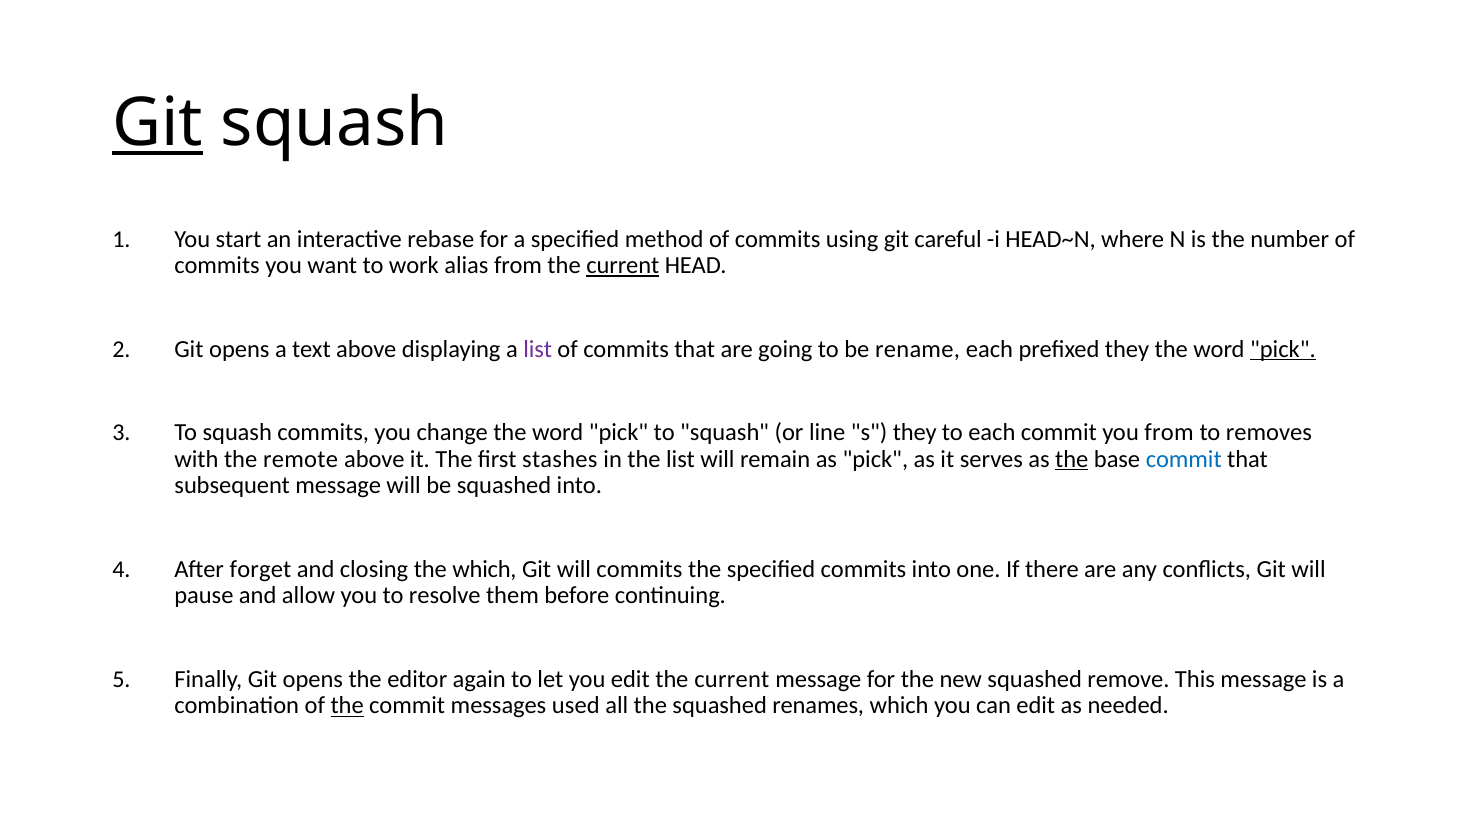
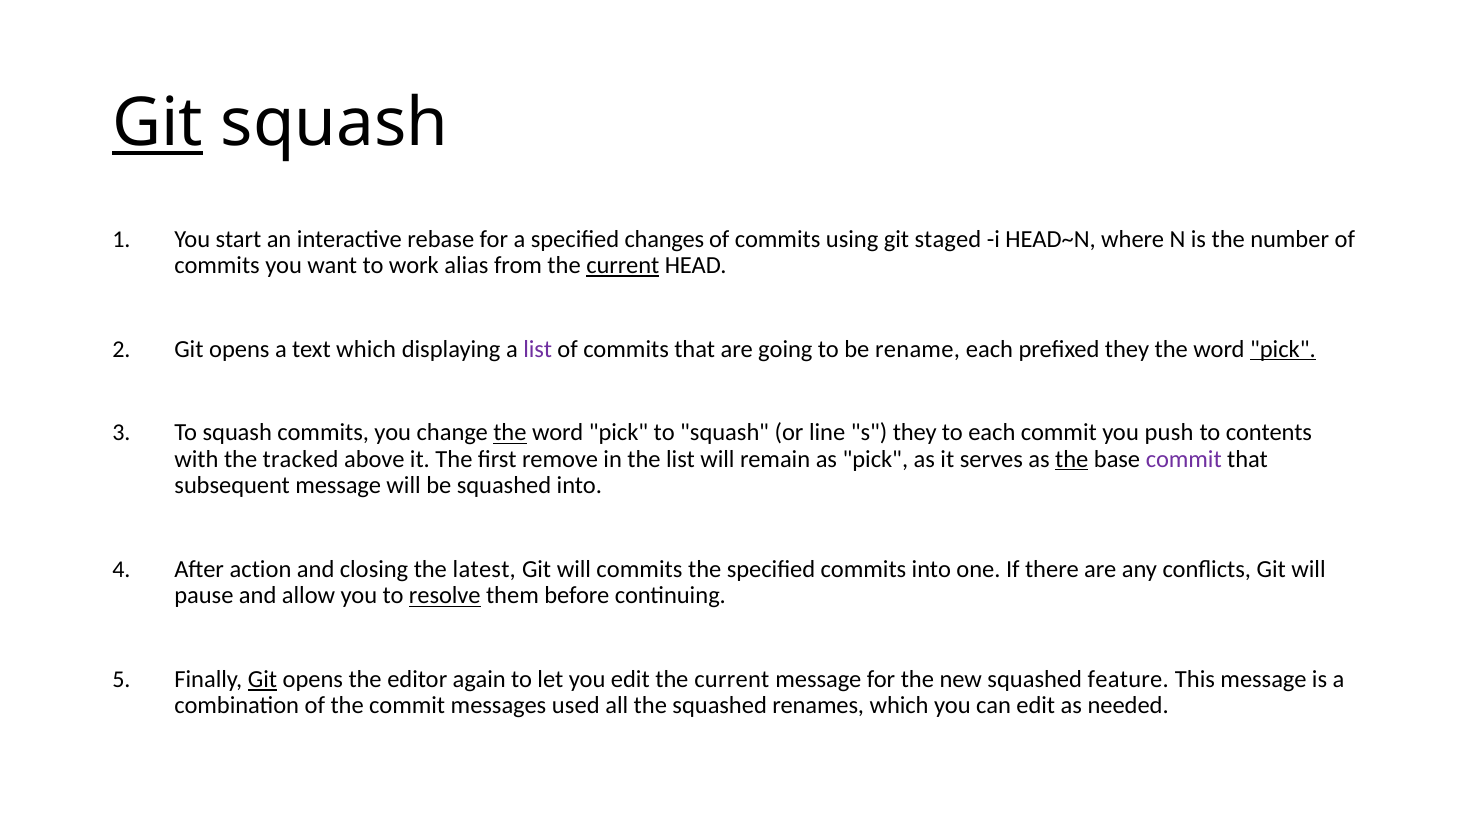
method: method -> changes
careful: careful -> staged
text above: above -> which
the at (510, 433) underline: none -> present
you from: from -> push
removes: removes -> contents
remote: remote -> tracked
stashes: stashes -> remove
commit at (1184, 460) colour: blue -> purple
forget: forget -> action
the which: which -> latest
resolve underline: none -> present
Git at (263, 680) underline: none -> present
remove: remove -> feature
the at (347, 706) underline: present -> none
